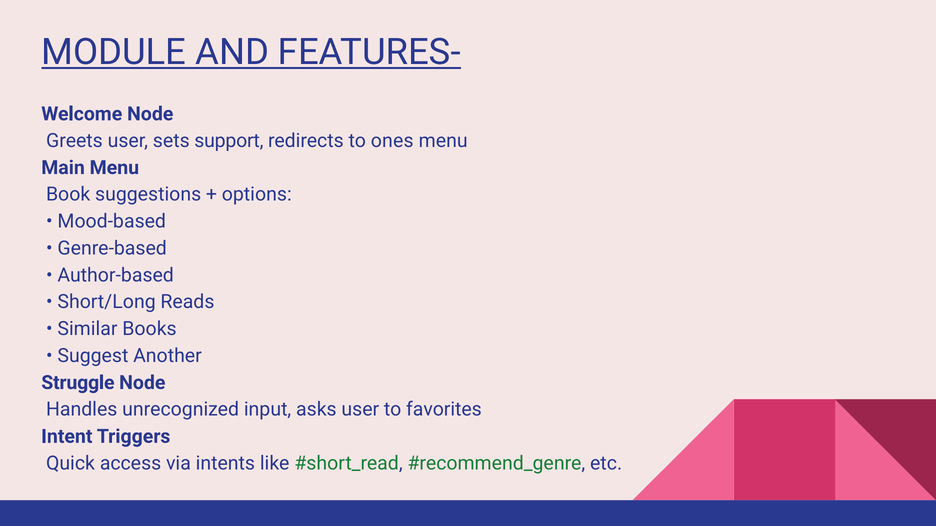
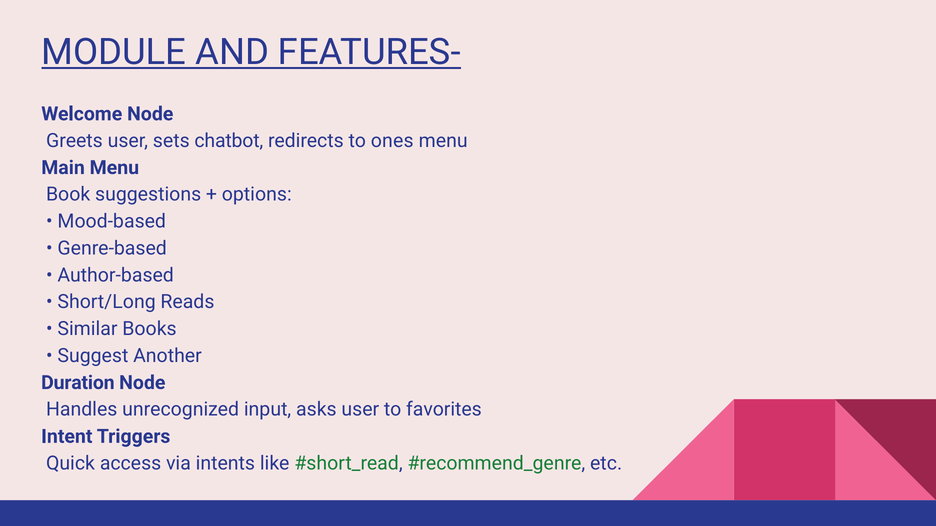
support: support -> chatbot
Struggle: Struggle -> Duration
